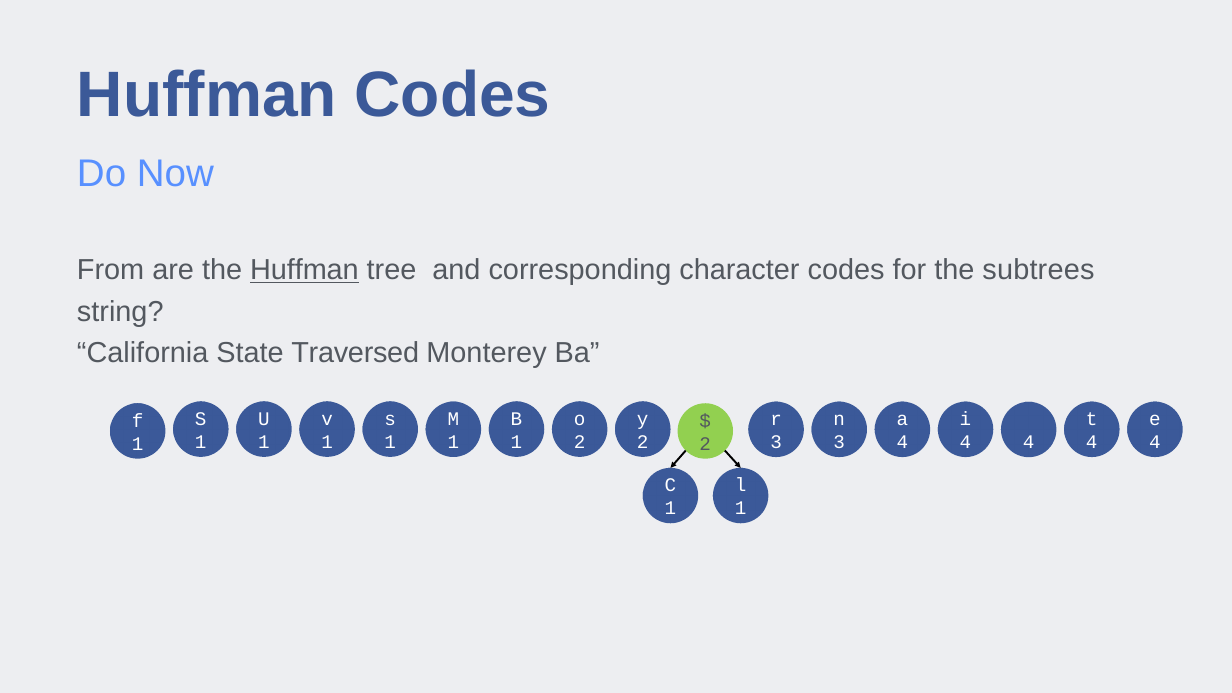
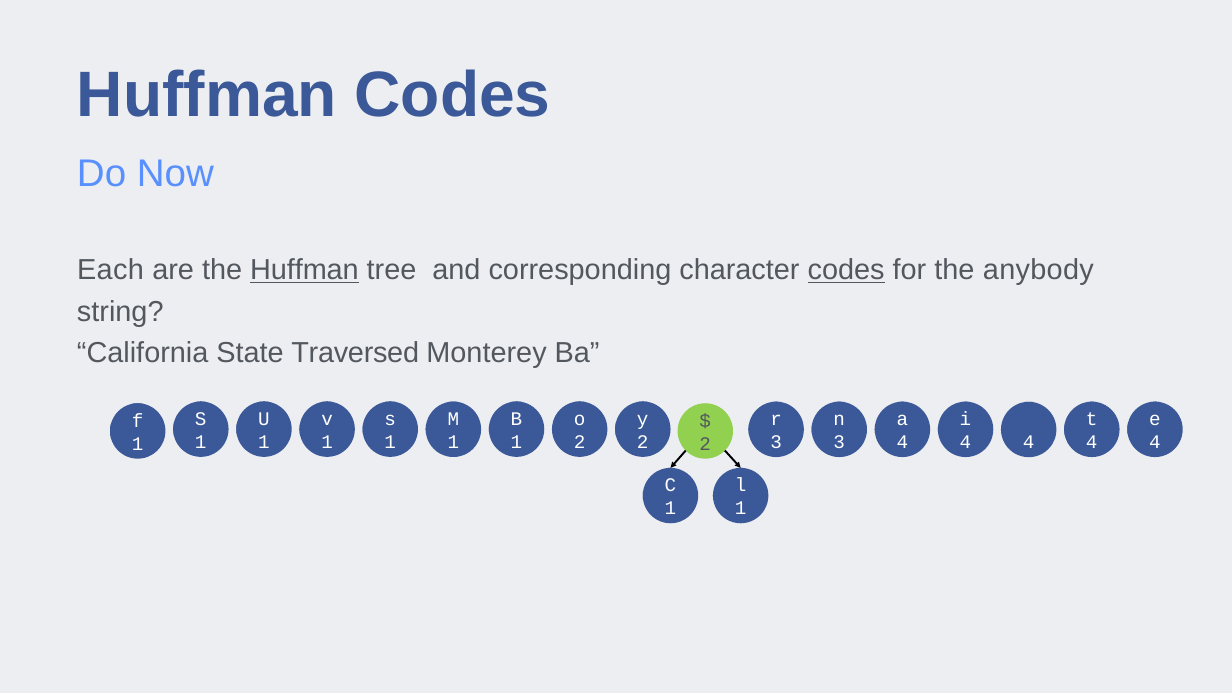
From: From -> Each
codes at (846, 270) underline: none -> present
subtrees: subtrees -> anybody
